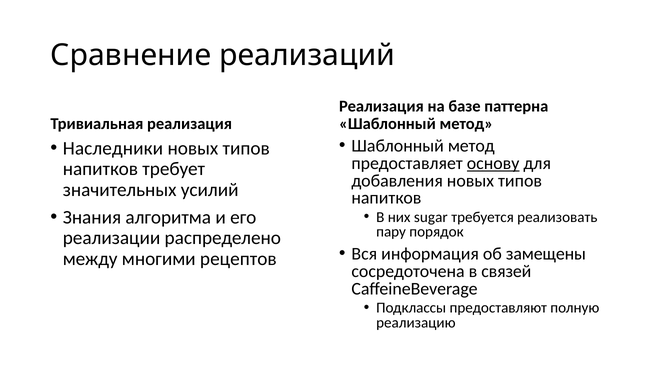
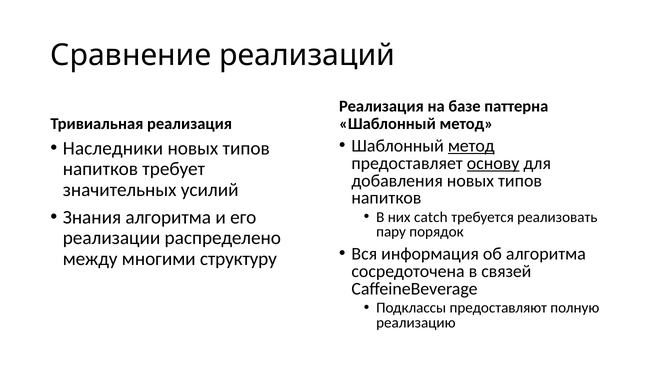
метод at (471, 146) underline: none -> present
sugar: sugar -> catch
об замещены: замещены -> алгоритма
рецептов: рецептов -> структуру
